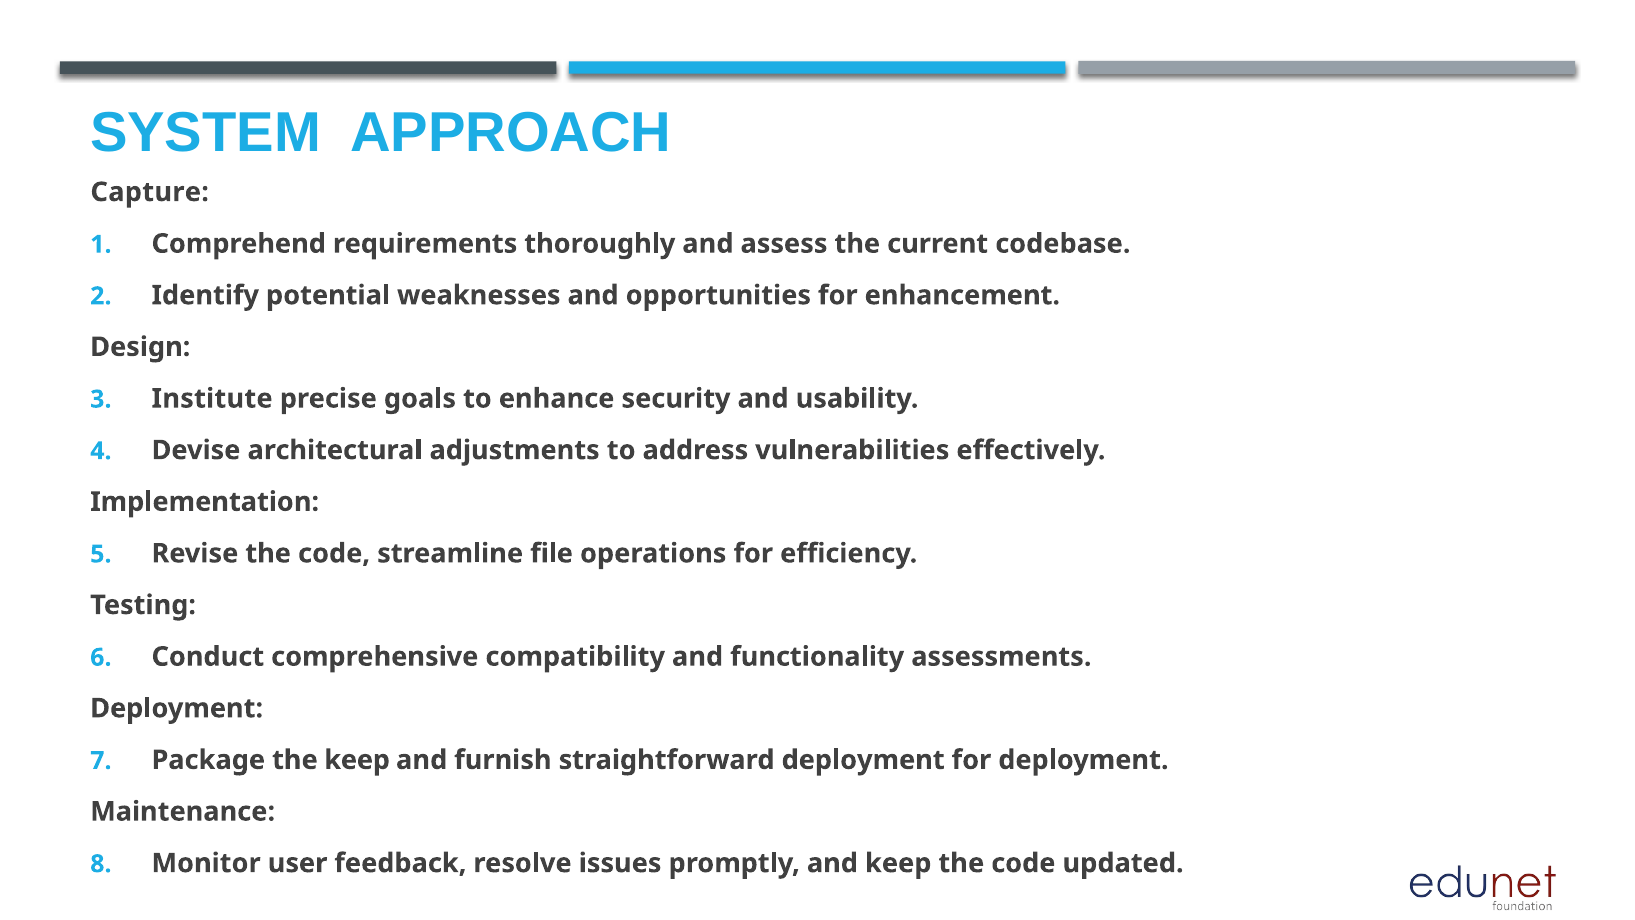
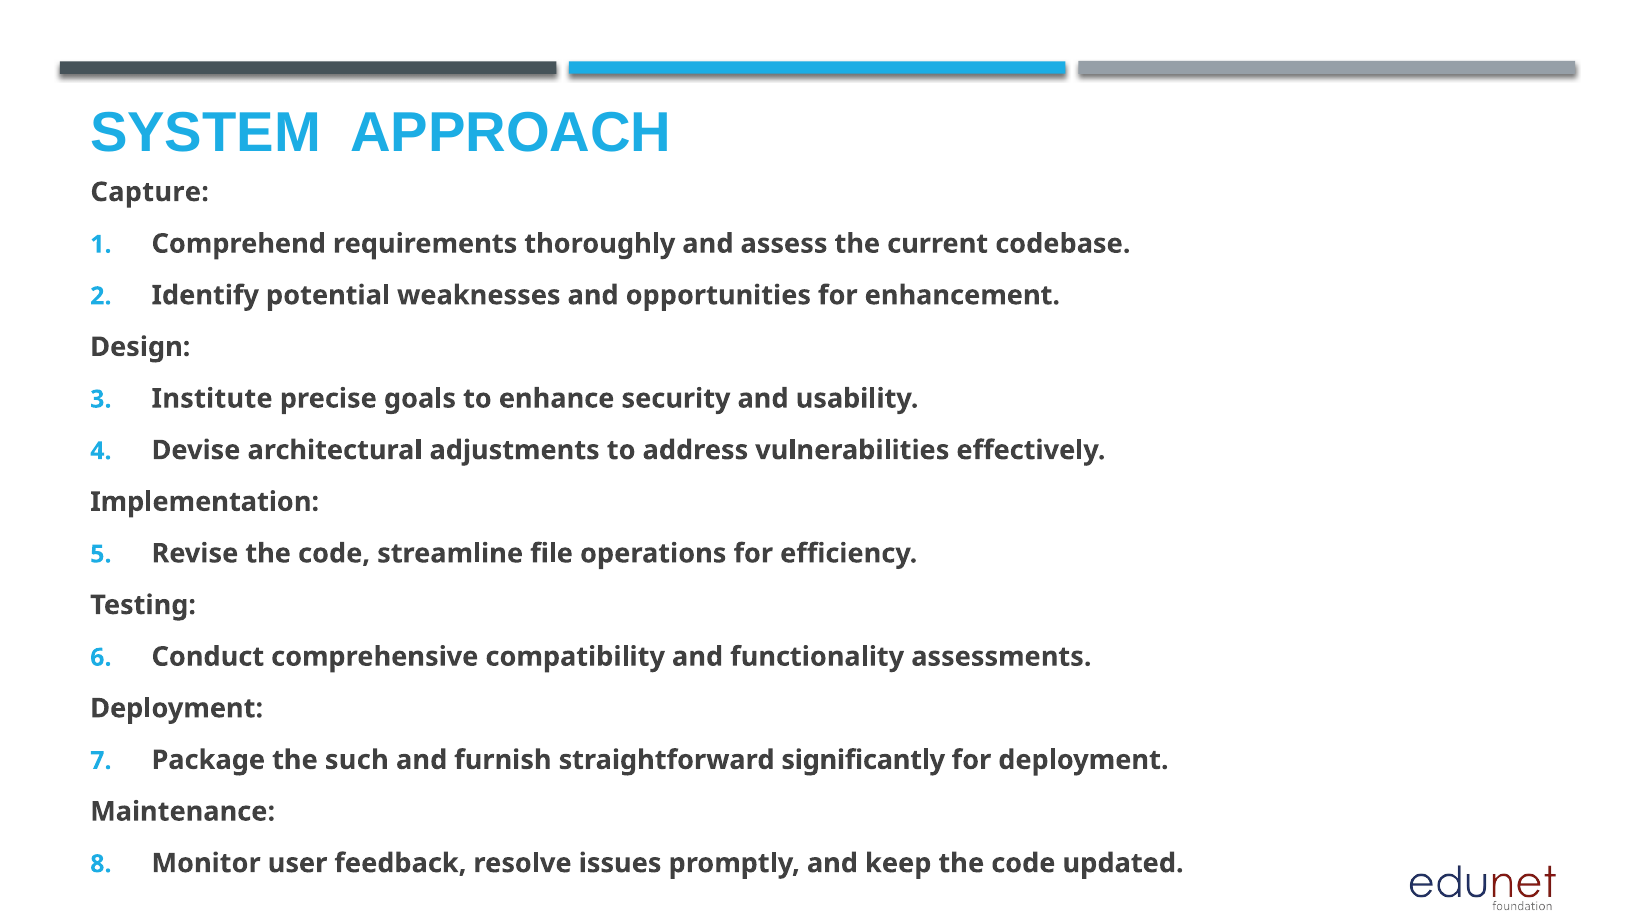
the keep: keep -> such
straightforward deployment: deployment -> significantly
